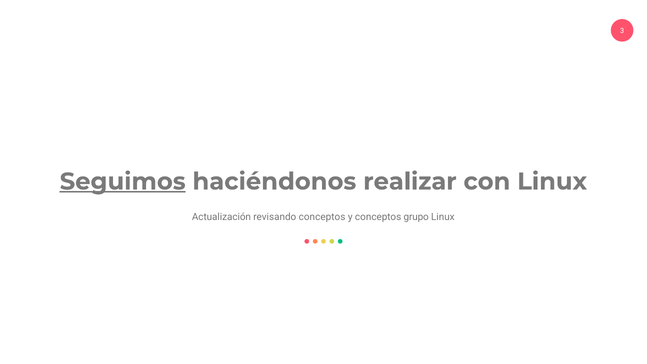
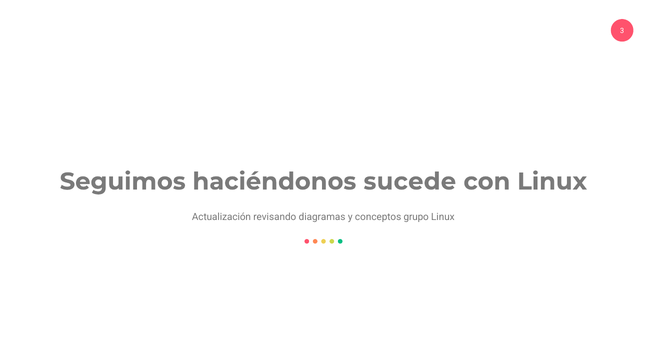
Seguimos underline: present -> none
realizar: realizar -> sucede
revisando conceptos: conceptos -> diagramas
